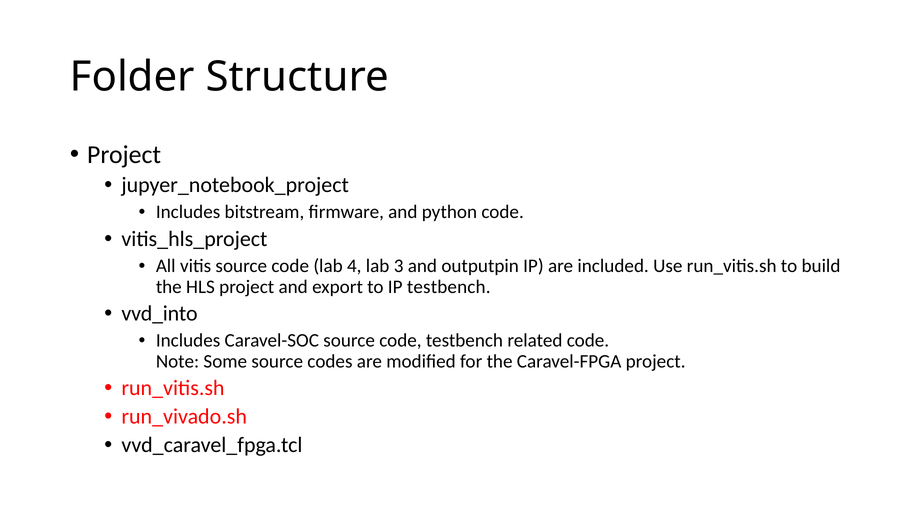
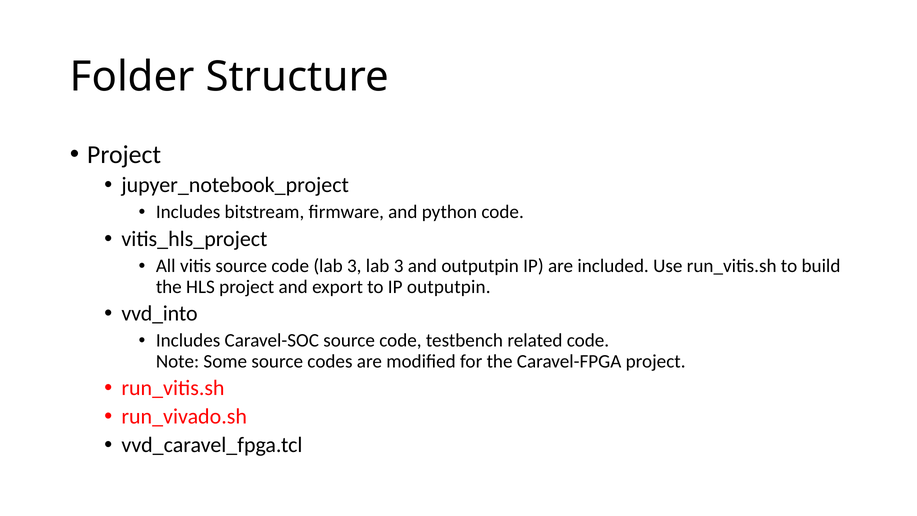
code lab 4: 4 -> 3
IP testbench: testbench -> outputpin
